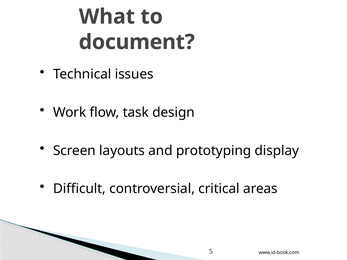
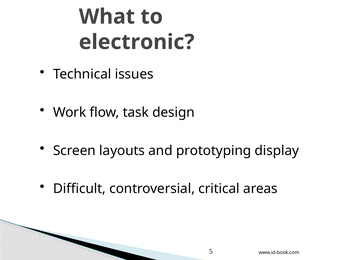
document: document -> electronic
